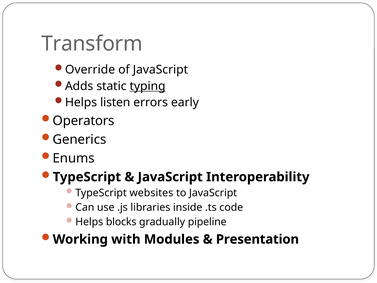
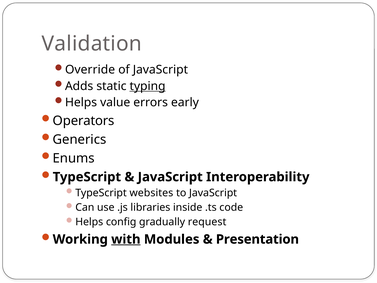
Transform: Transform -> Validation
listen: listen -> value
blocks: blocks -> config
pipeline: pipeline -> request
with underline: none -> present
